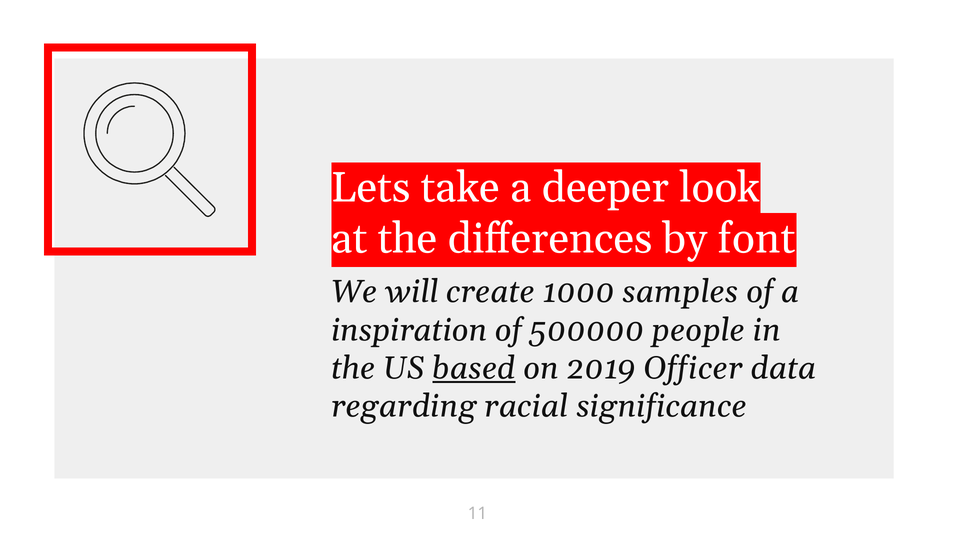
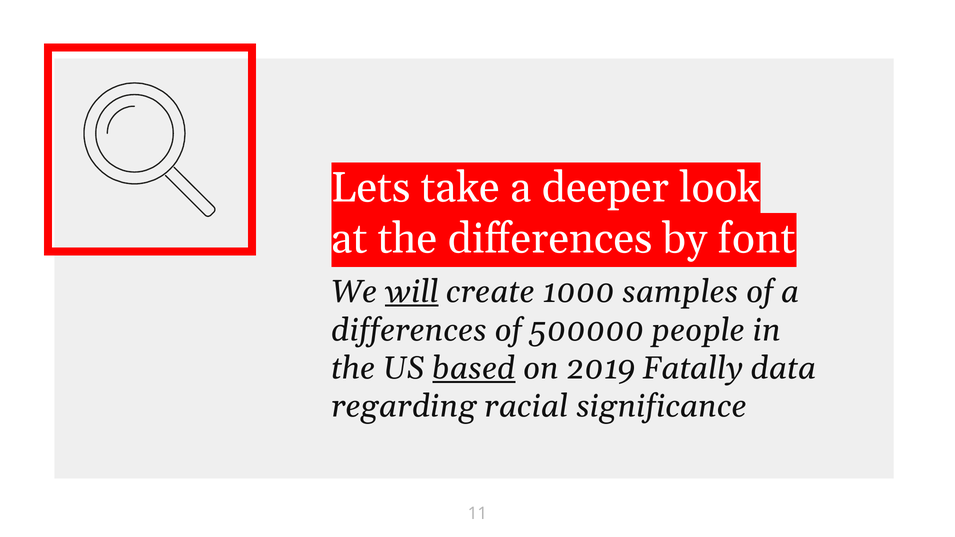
will underline: none -> present
inspiration at (409, 330): inspiration -> differences
Officer: Officer -> Fatally
